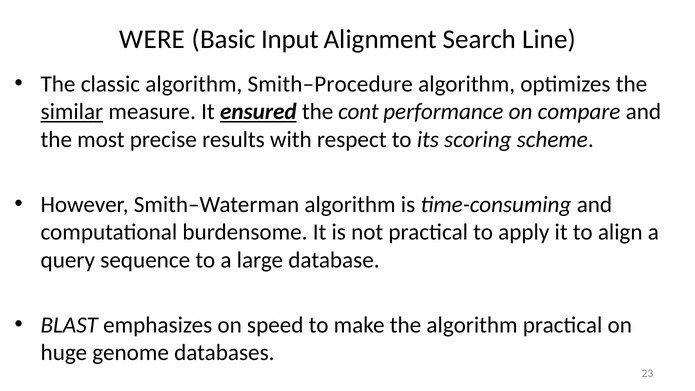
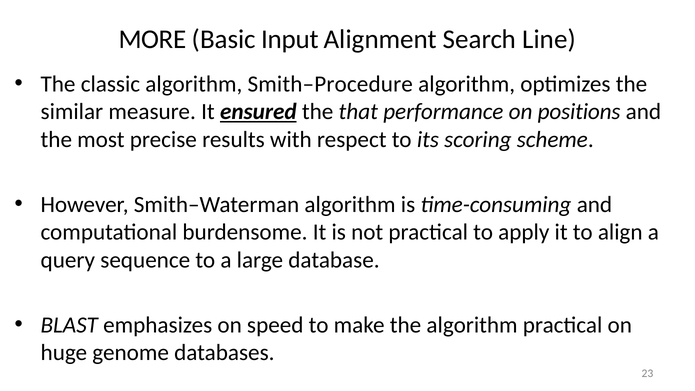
WERE: WERE -> MORE
similar underline: present -> none
cont: cont -> that
compare: compare -> positions
